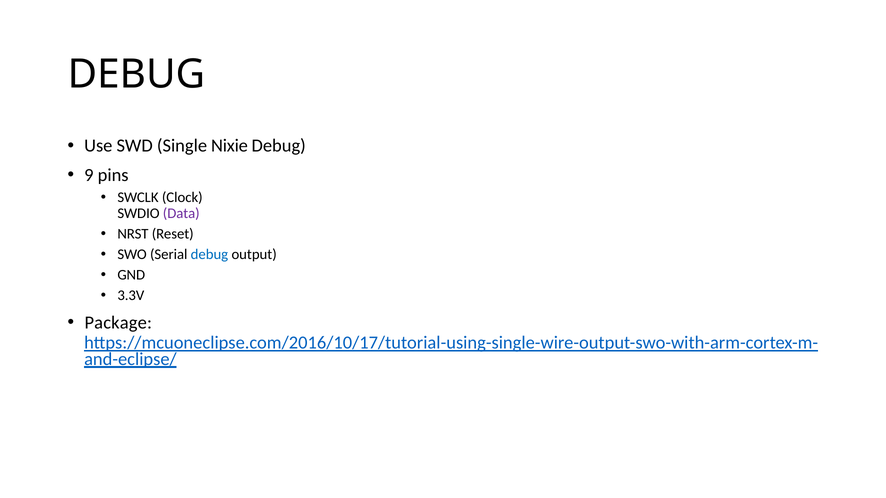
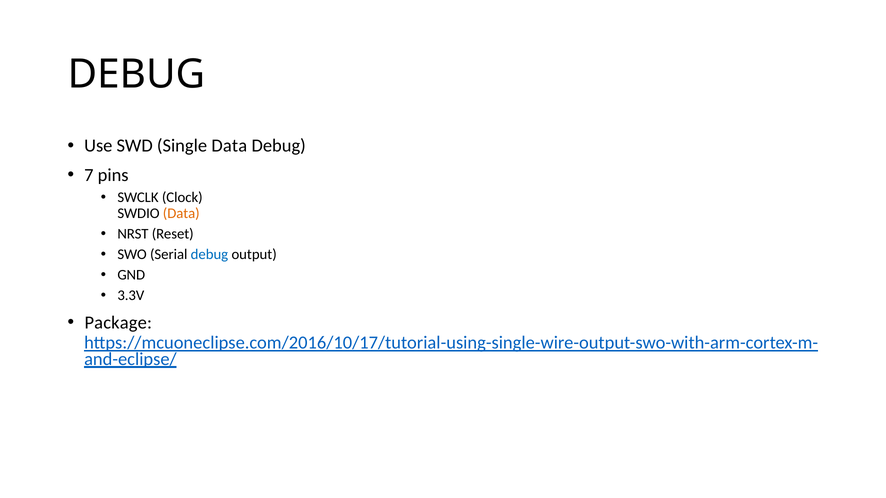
Single Nixie: Nixie -> Data
9: 9 -> 7
Data at (181, 214) colour: purple -> orange
